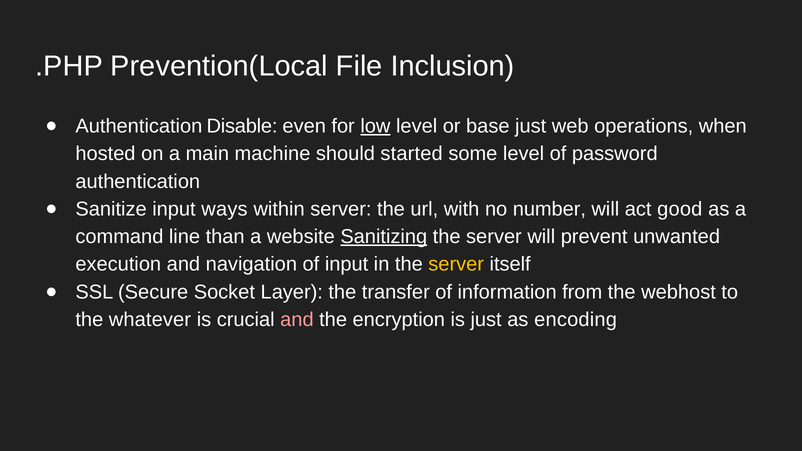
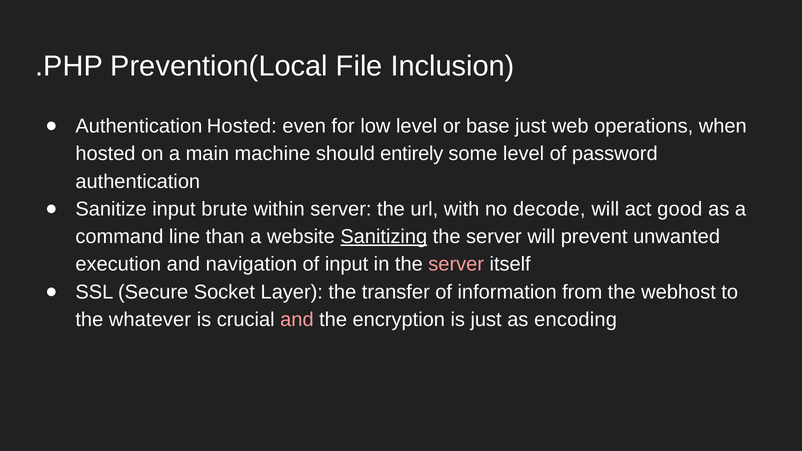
Authentication Disable: Disable -> Hosted
low underline: present -> none
started: started -> entirely
ways: ways -> brute
number: number -> decode
server at (456, 264) colour: yellow -> pink
